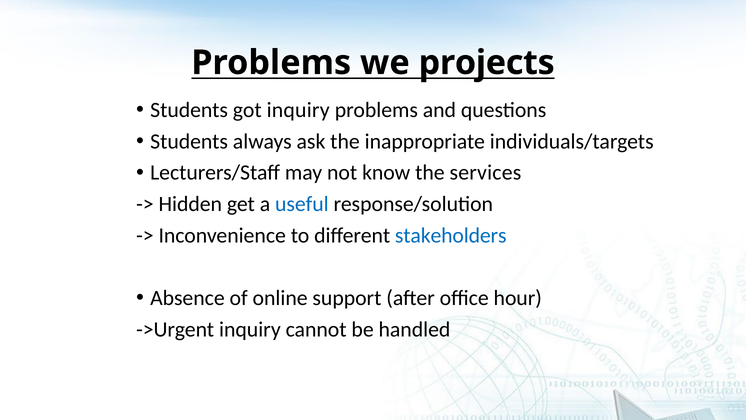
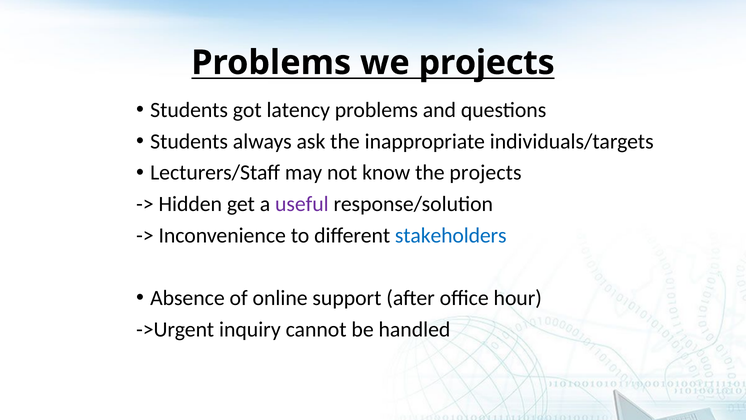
got inquiry: inquiry -> latency
the services: services -> projects
useful colour: blue -> purple
